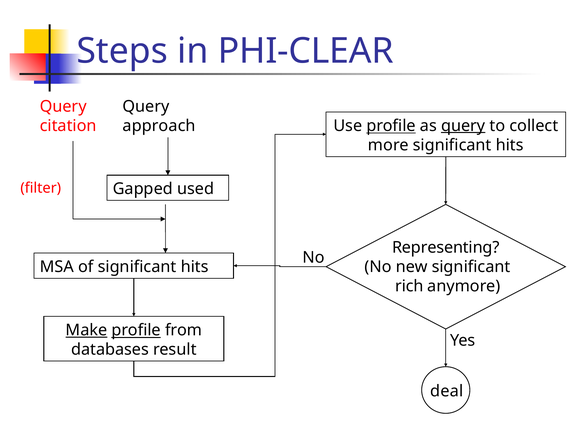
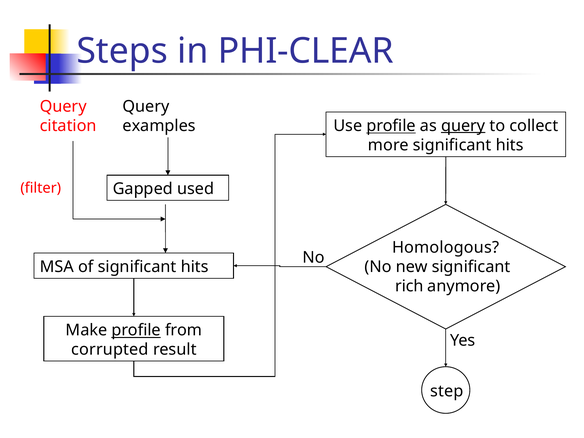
approach: approach -> examples
Representing: Representing -> Homologous
Make underline: present -> none
databases: databases -> corrupted
deal: deal -> step
